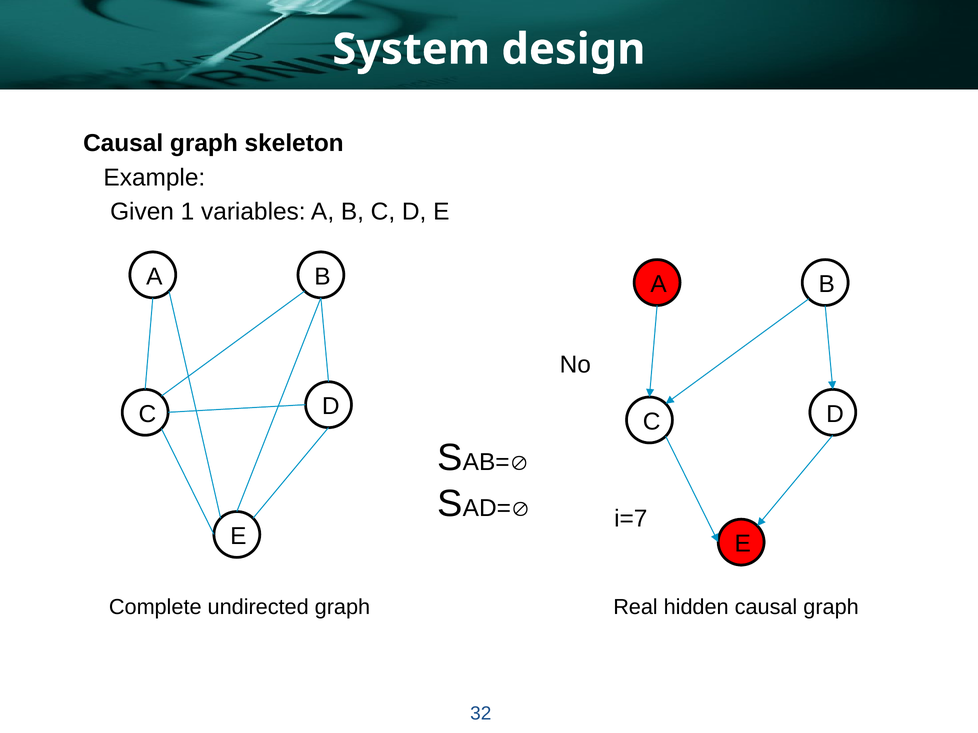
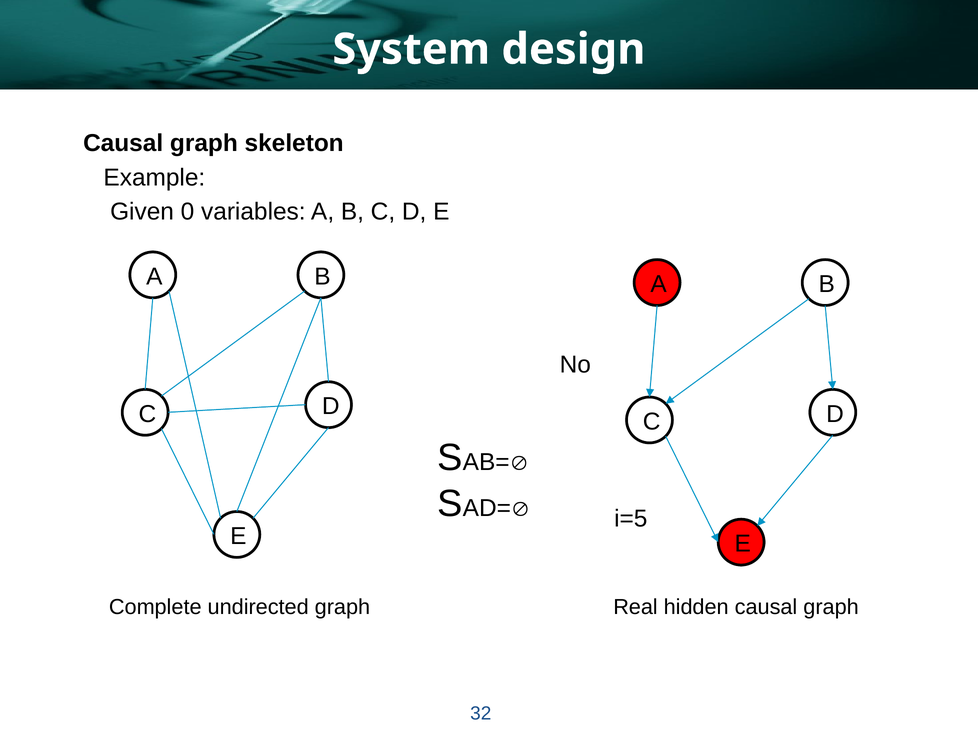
1: 1 -> 0
i=7: i=7 -> i=5
